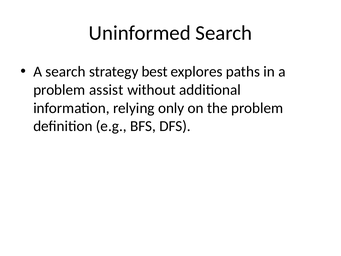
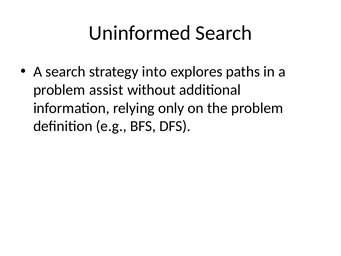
best: best -> into
